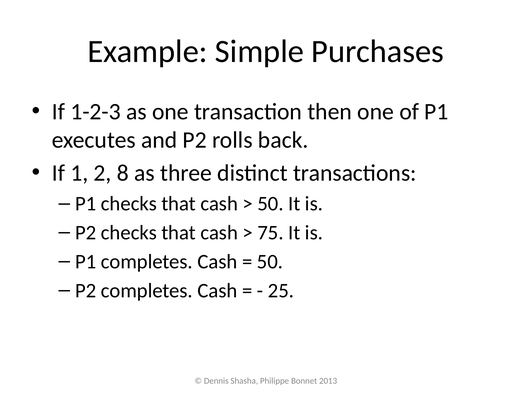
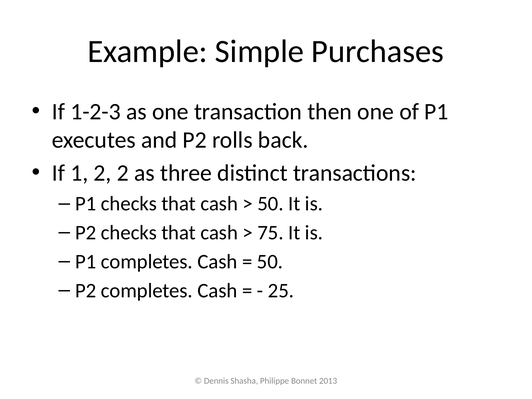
2 8: 8 -> 2
